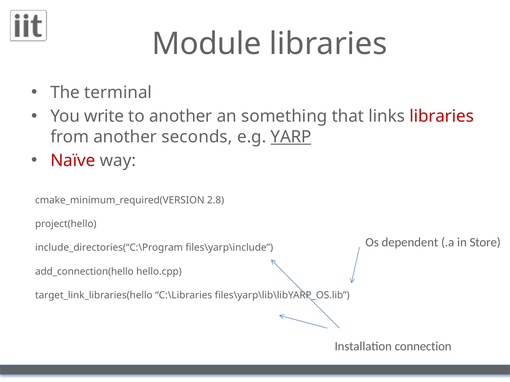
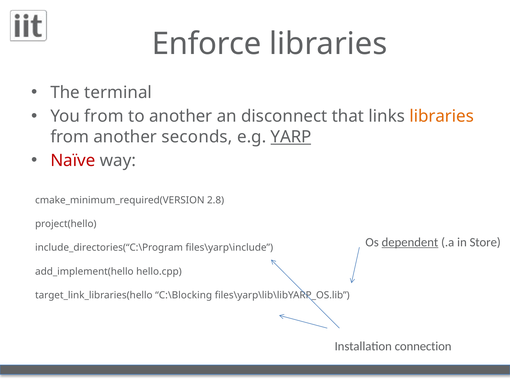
Module: Module -> Enforce
You write: write -> from
something: something -> disconnect
libraries at (442, 117) colour: red -> orange
dependent underline: none -> present
add_connection(hello: add_connection(hello -> add_implement(hello
C:\Libraries: C:\Libraries -> C:\Blocking
